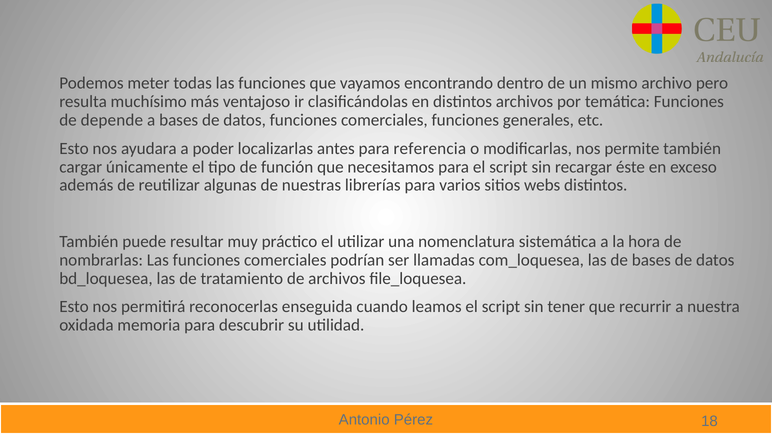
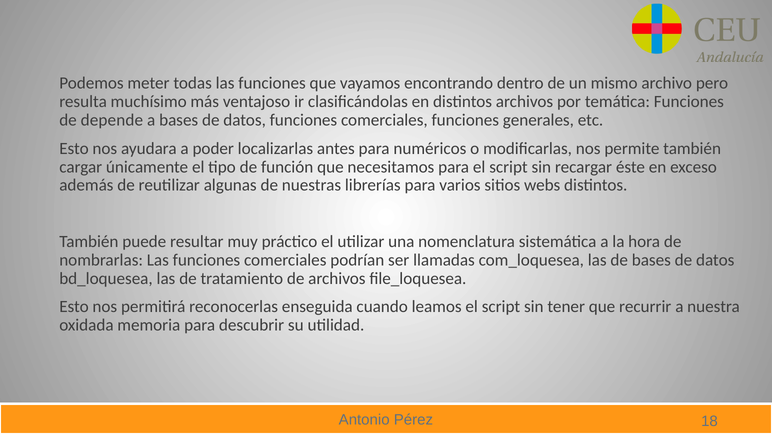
referencia: referencia -> numéricos
